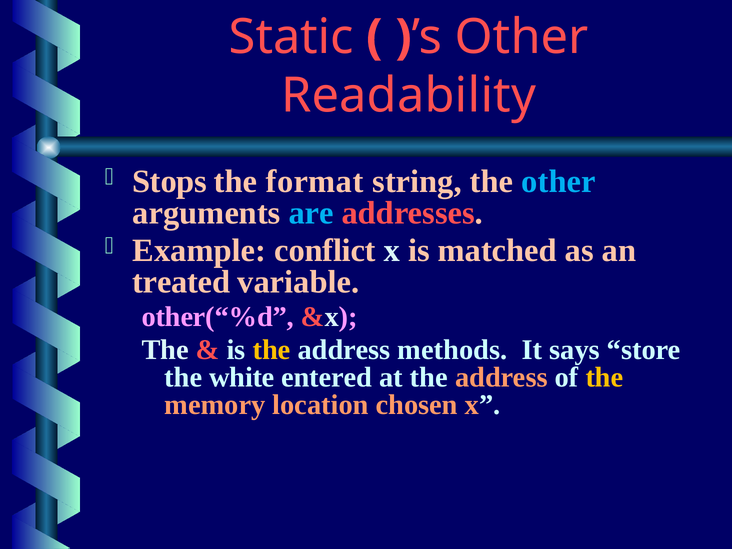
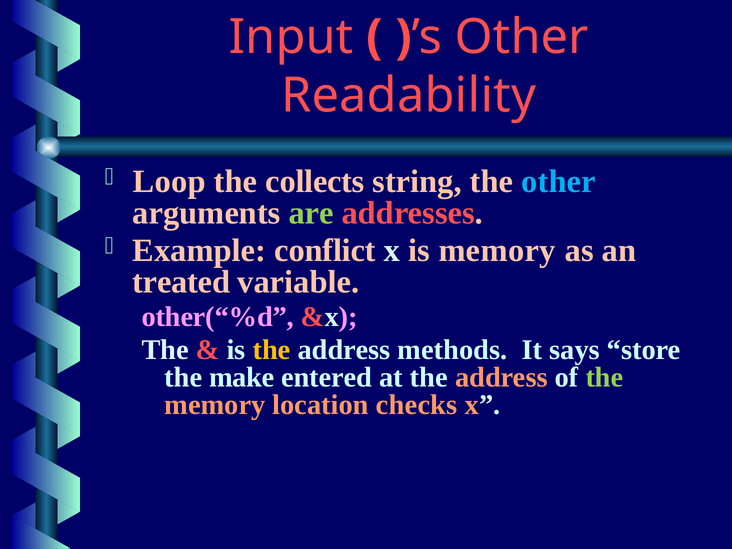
Static: Static -> Input
Stops: Stops -> Loop
format: format -> collects
are colour: light blue -> light green
is matched: matched -> memory
white: white -> make
the at (604, 377) colour: yellow -> light green
chosen: chosen -> checks
